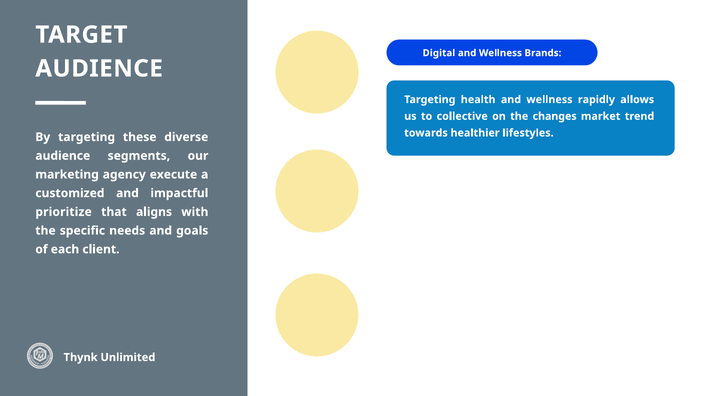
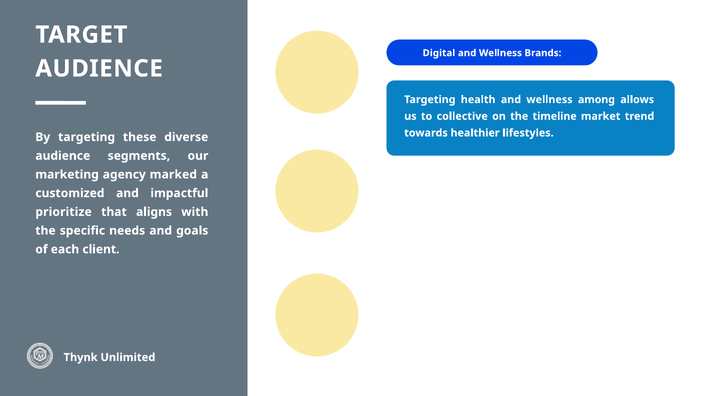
rapidly: rapidly -> among
changes: changes -> timeline
execute: execute -> marked
